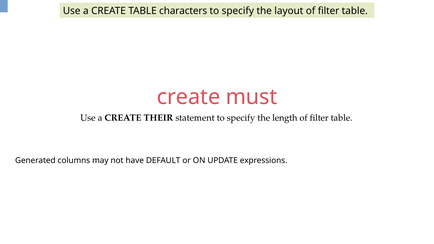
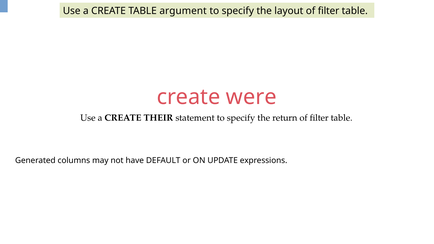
characters: characters -> argument
must: must -> were
length: length -> return
